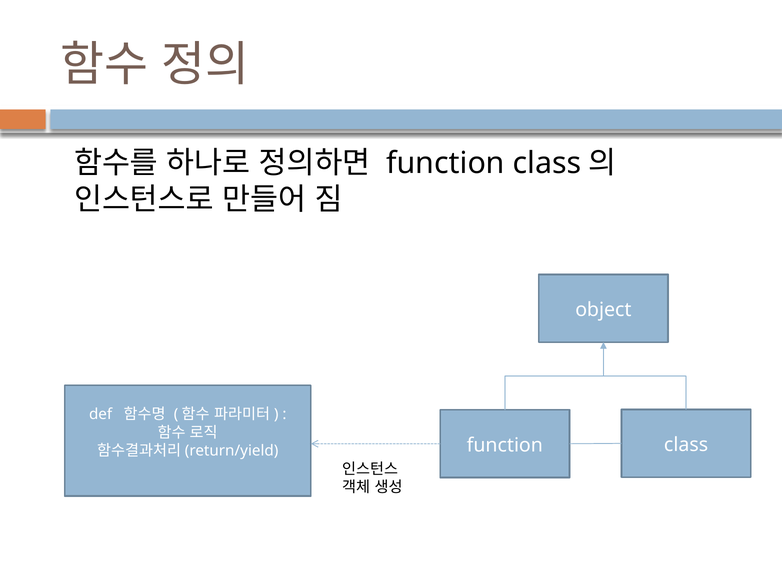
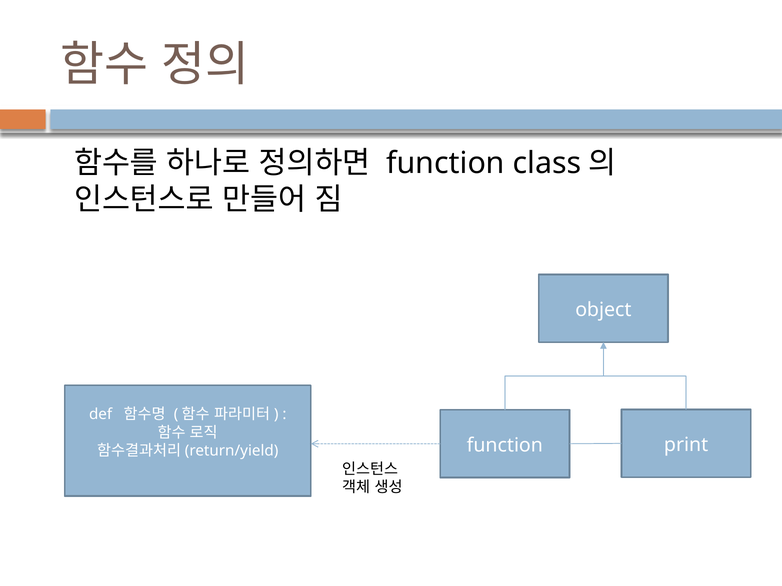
class at (686, 445): class -> print
